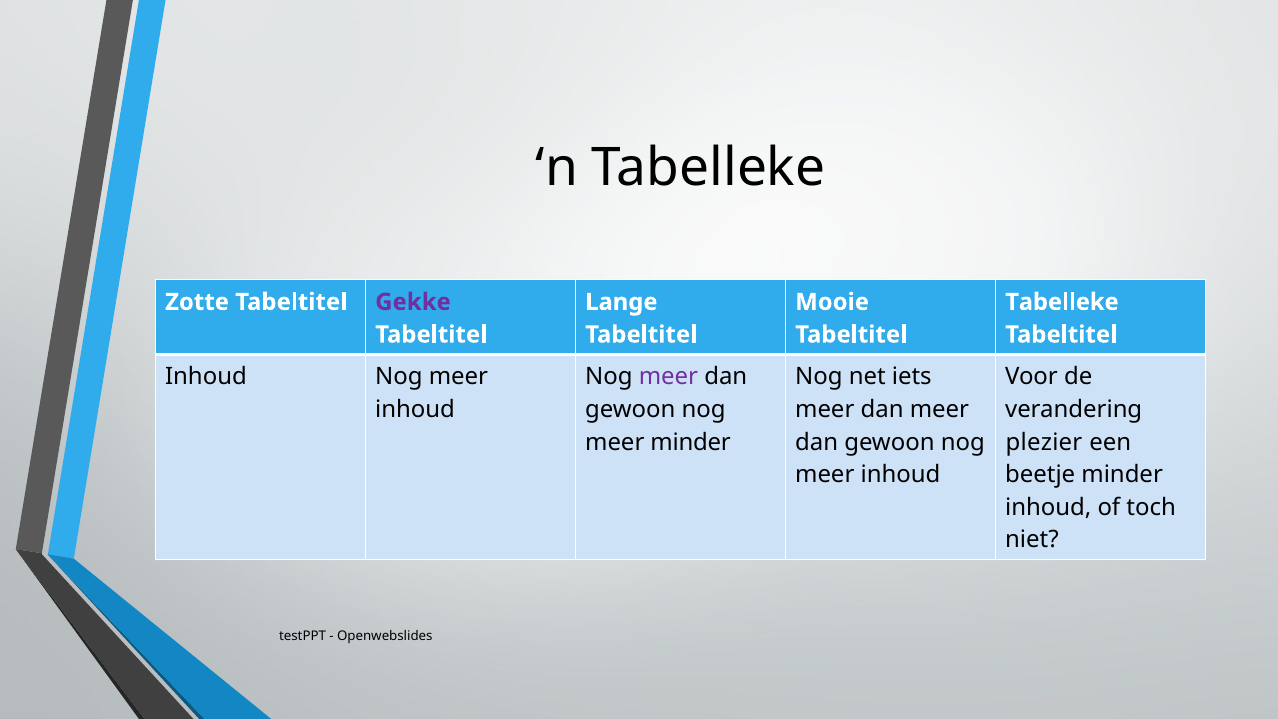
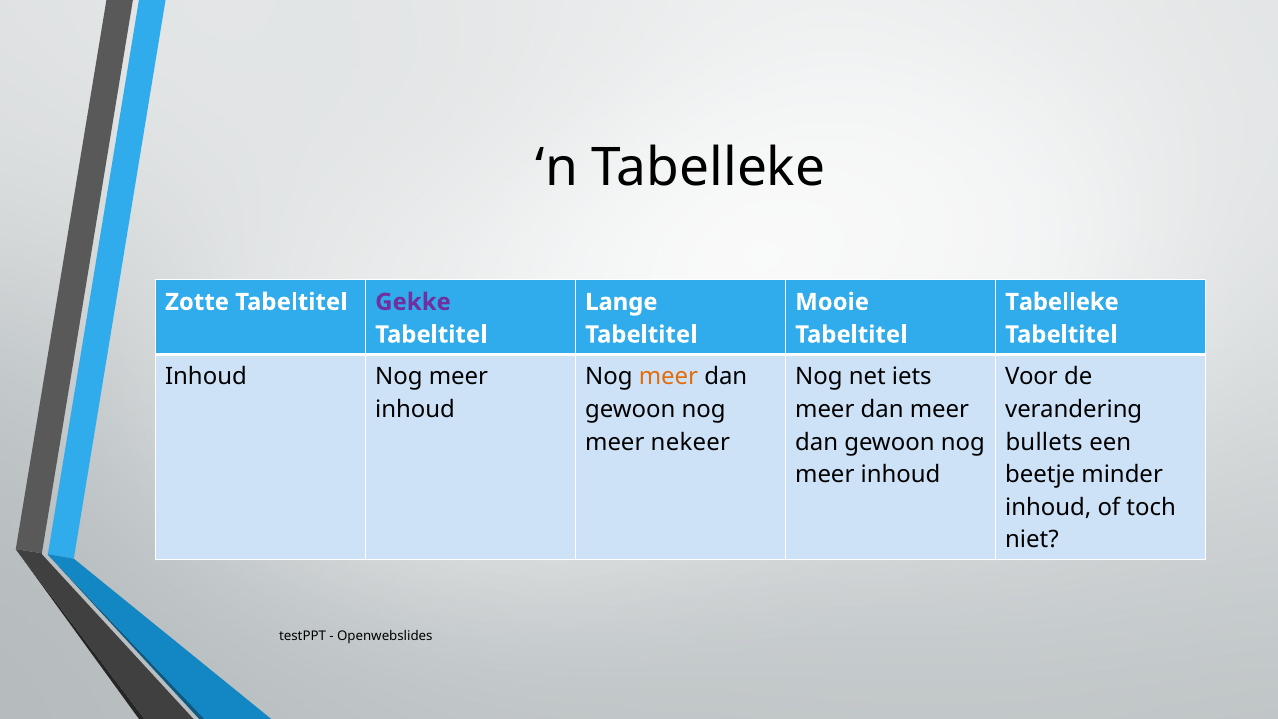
meer at (668, 377) colour: purple -> orange
meer minder: minder -> nekeer
plezier: plezier -> bullets
